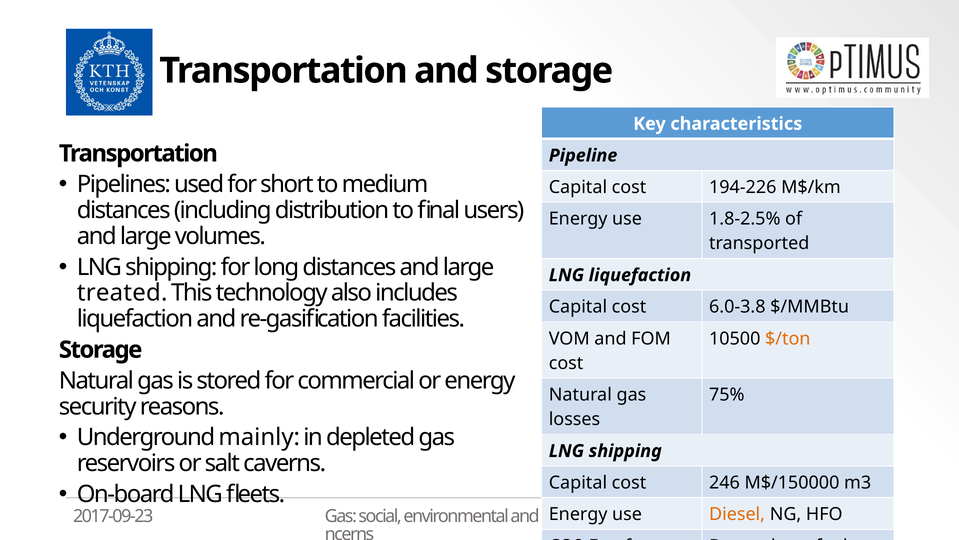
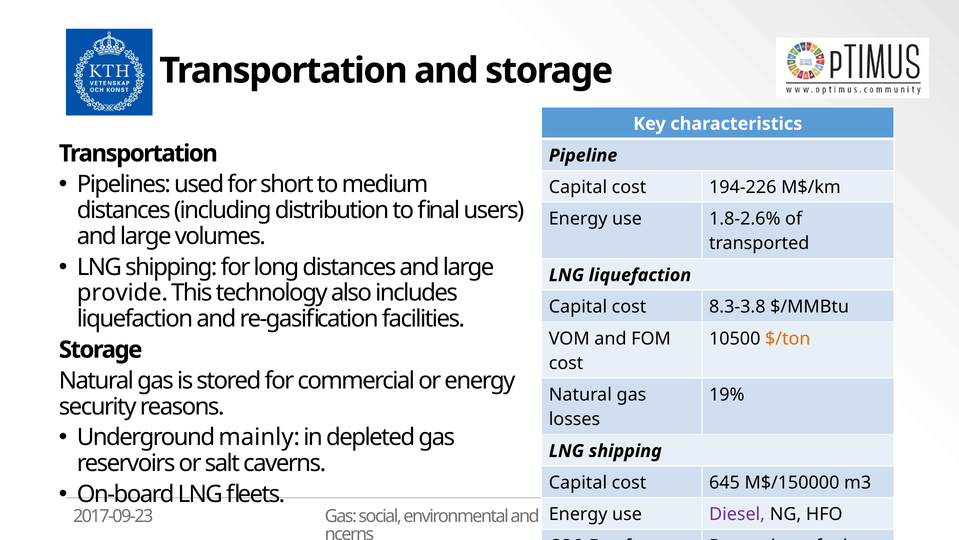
1.8-2.5%: 1.8-2.5% -> 1.8-2.6%
treated: treated -> provide
6.0-3.8: 6.0-3.8 -> 8.3-3.8
75%: 75% -> 19%
246: 246 -> 645
Diesel colour: orange -> purple
